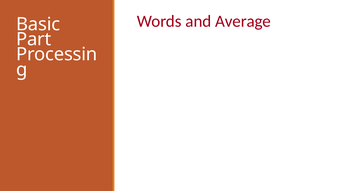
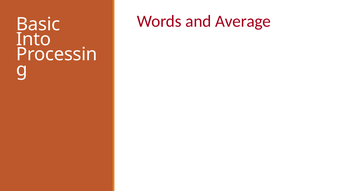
Part: Part -> Into
